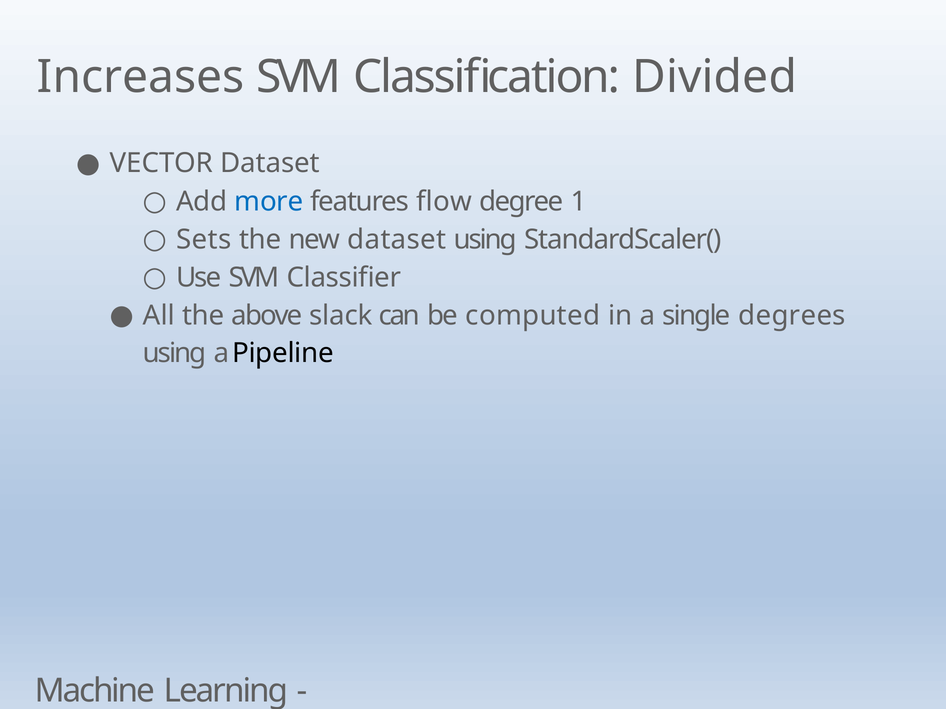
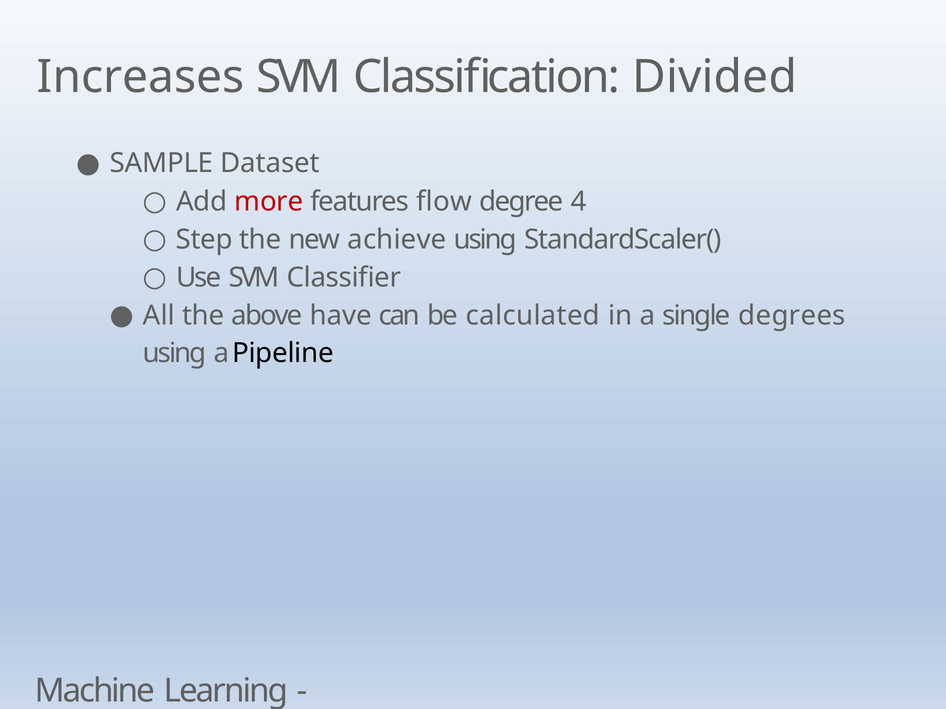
VECTOR: VECTOR -> SAMPLE
more colour: blue -> red
1: 1 -> 4
Sets: Sets -> Step
new dataset: dataset -> achieve
slack: slack -> have
computed: computed -> calculated
